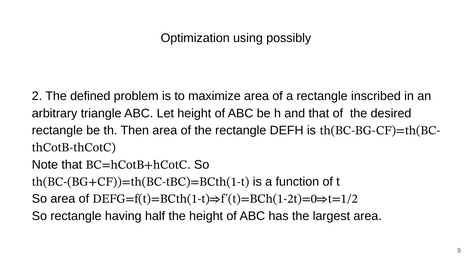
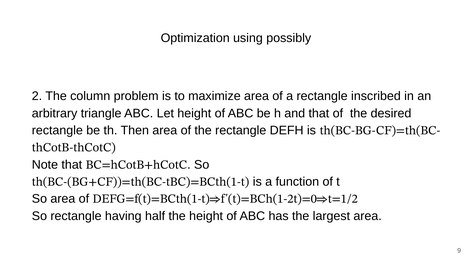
defined: defined -> column
